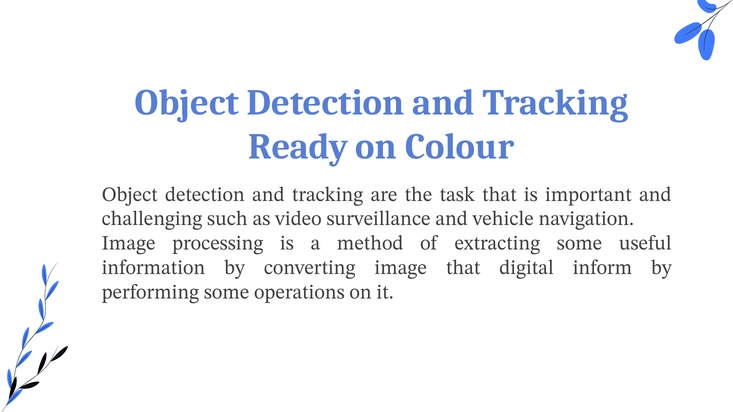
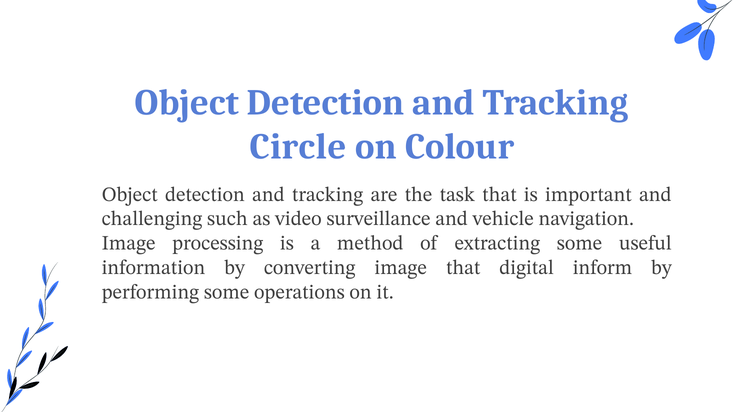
Ready: Ready -> Circle
